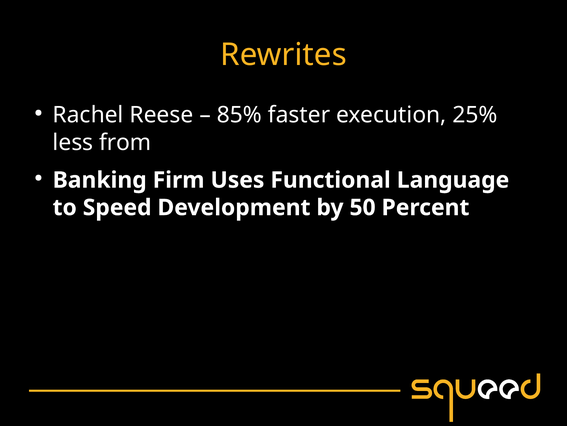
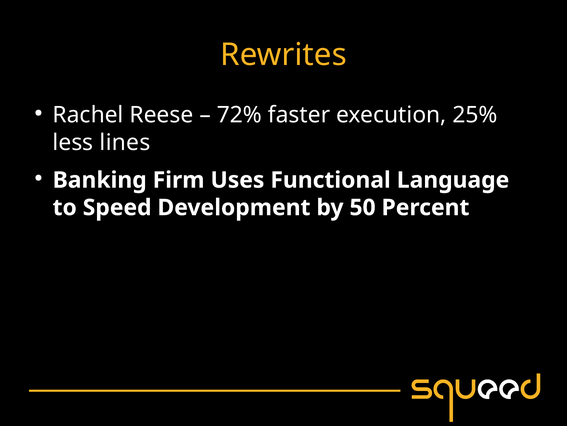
85%: 85% -> 72%
from: from -> lines
